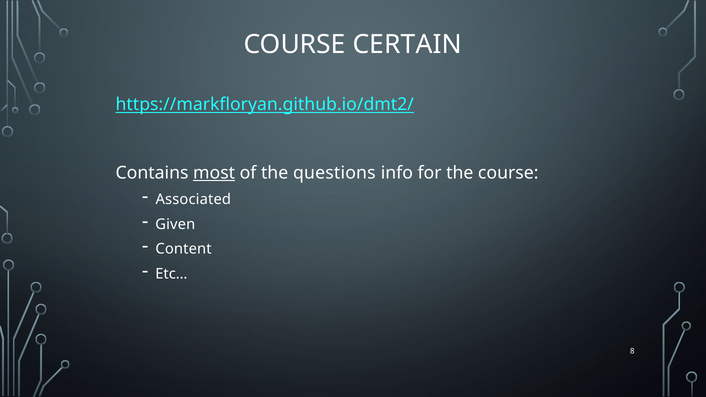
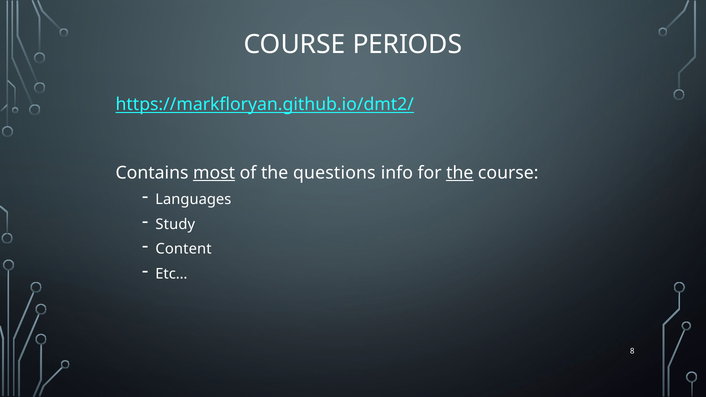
CERTAIN: CERTAIN -> PERIODS
the at (460, 173) underline: none -> present
Associated: Associated -> Languages
Given: Given -> Study
